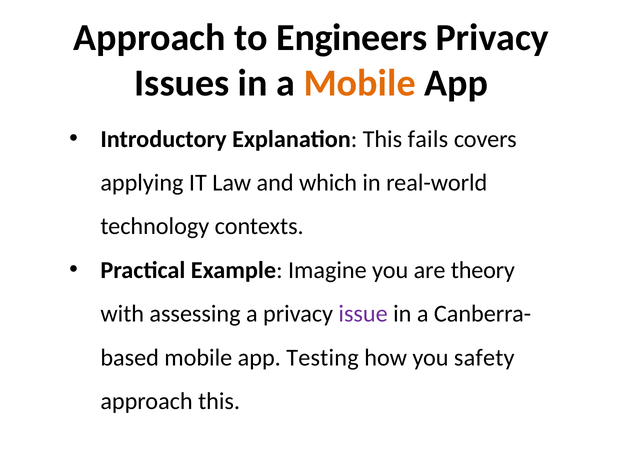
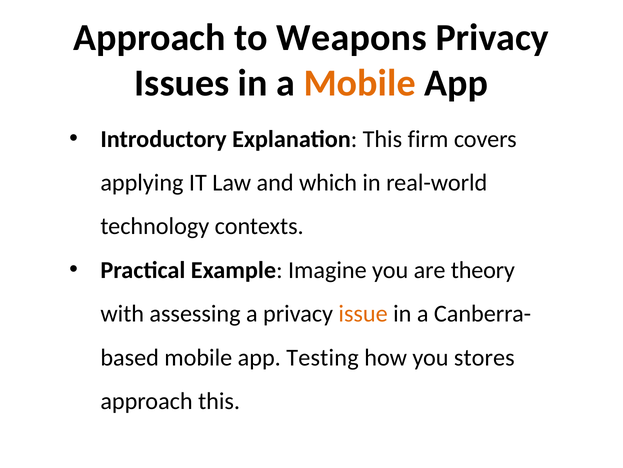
Engineers: Engineers -> Weapons
fails: fails -> firm
issue colour: purple -> orange
safety: safety -> stores
